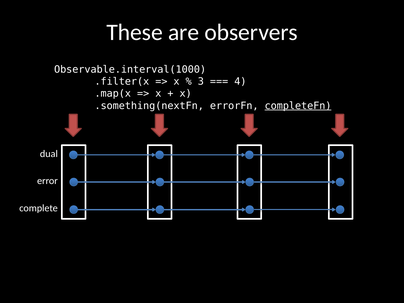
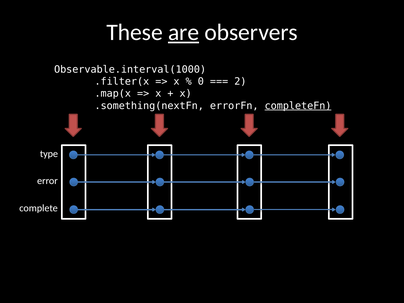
are underline: none -> present
3: 3 -> 0
4: 4 -> 2
dual: dual -> type
